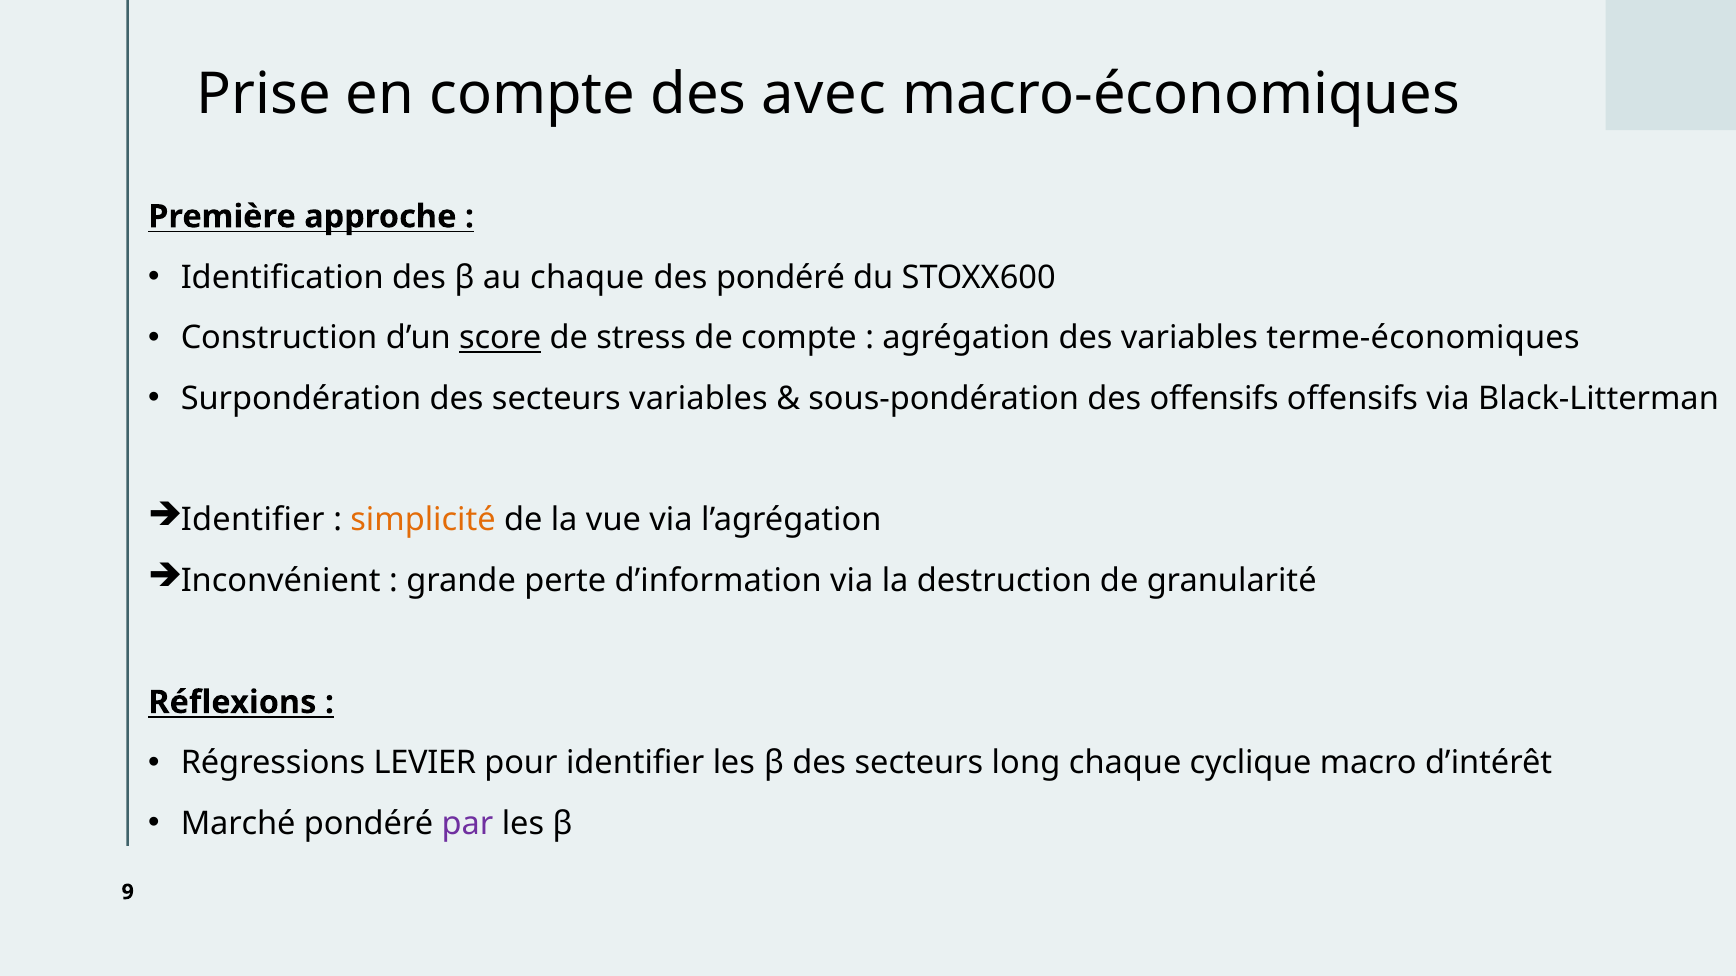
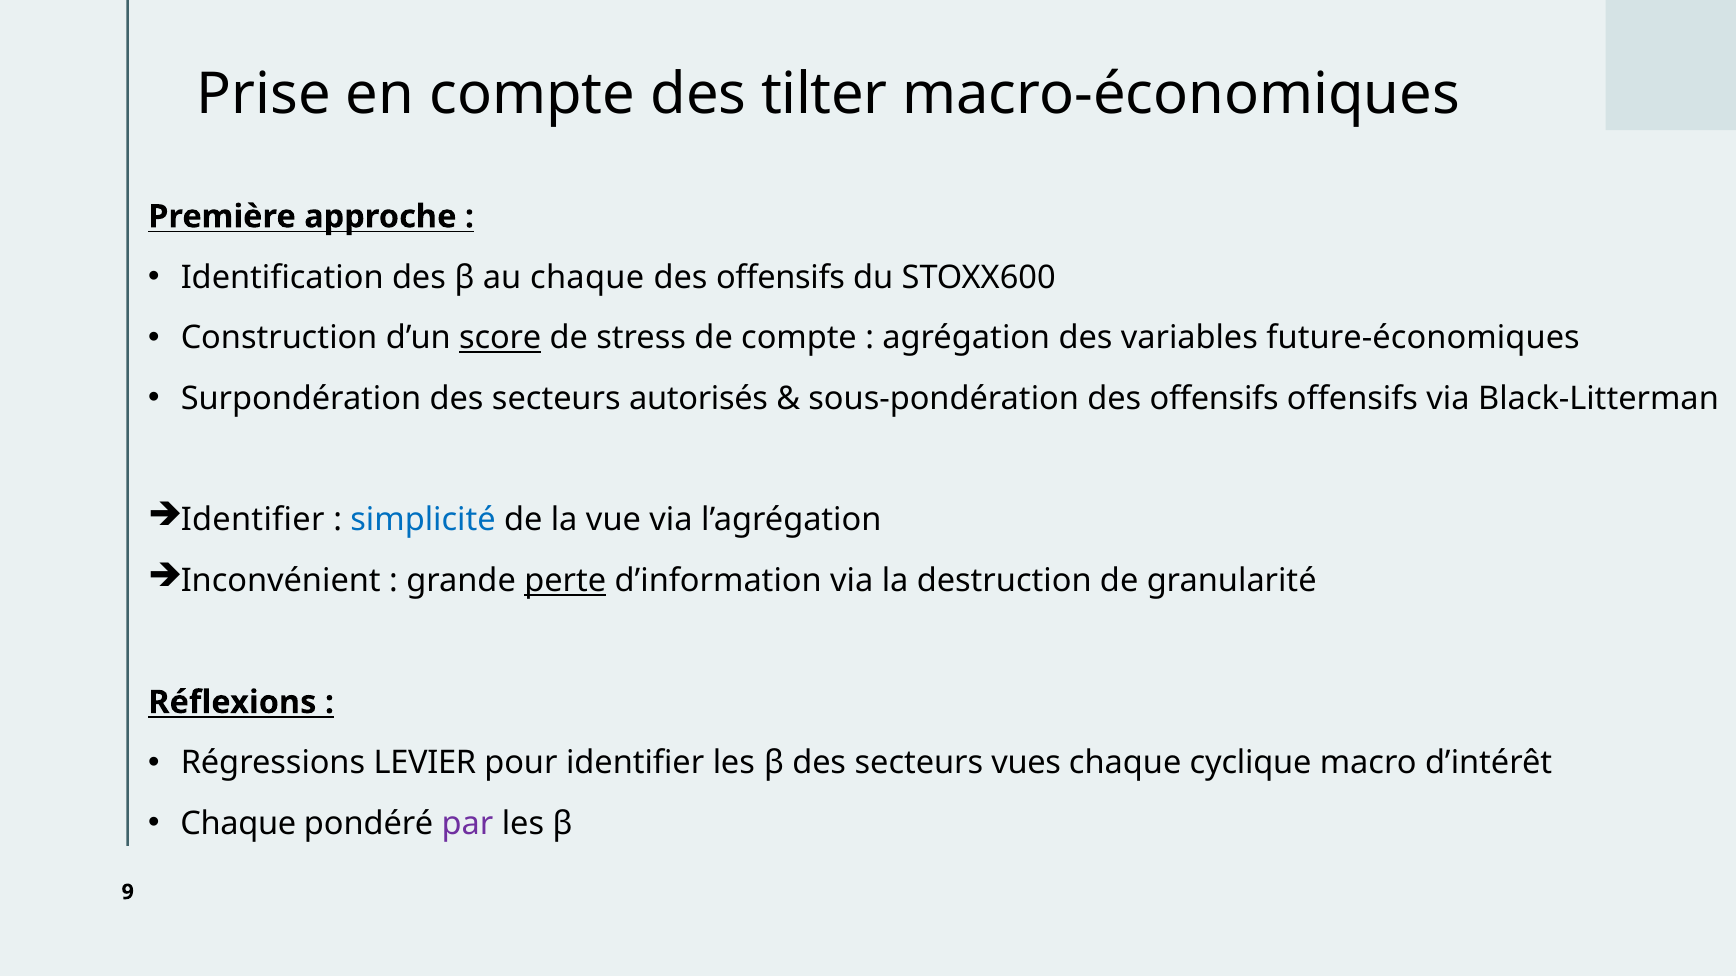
avec: avec -> tilter
pondéré at (780, 277): pondéré -> offensifs
terme-économiques: terme-économiques -> future-économiques
secteurs variables: variables -> autorisés
simplicité colour: orange -> blue
perte underline: none -> present
long: long -> vues
Marché at (238, 824): Marché -> Chaque
